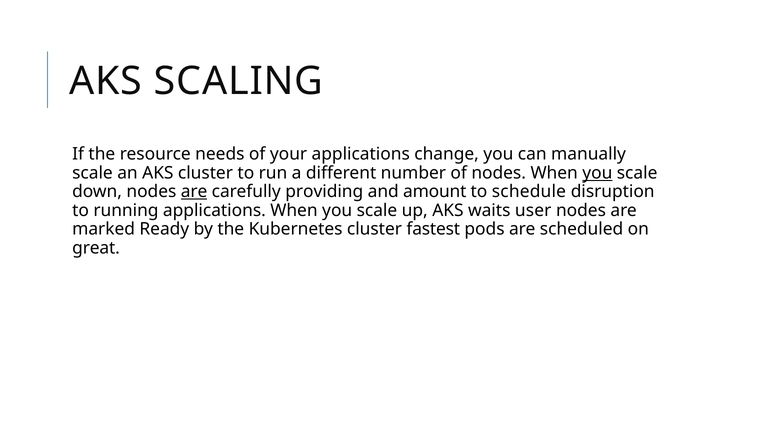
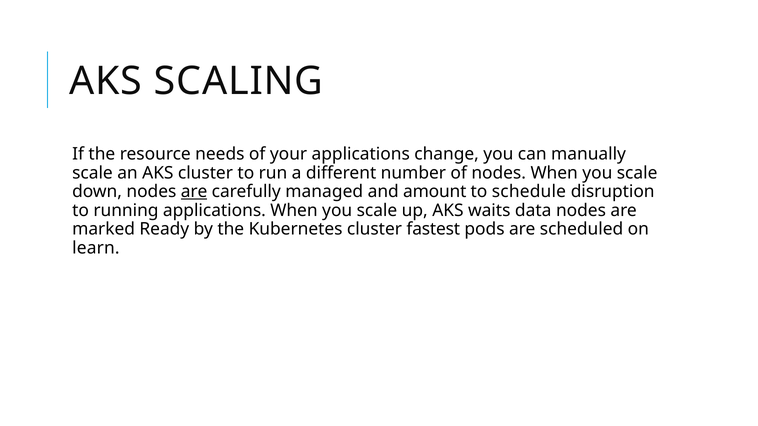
you at (597, 173) underline: present -> none
providing: providing -> managed
user: user -> data
great: great -> learn
